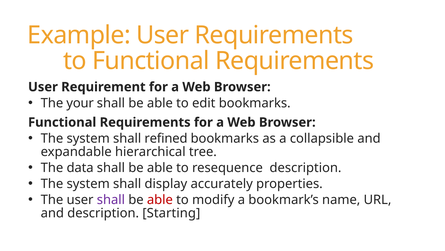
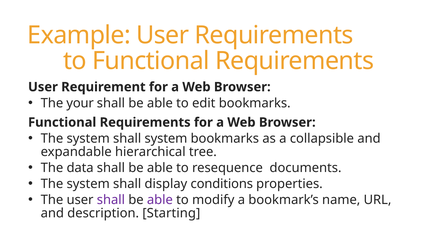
shall refined: refined -> system
resequence description: description -> documents
accurately: accurately -> conditions
able at (160, 199) colour: red -> purple
